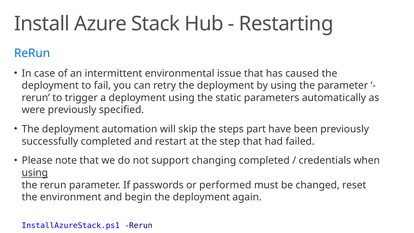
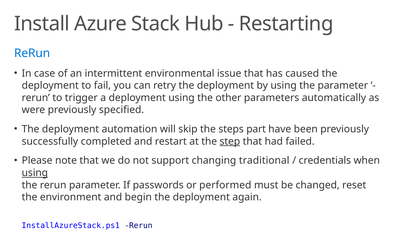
static: static -> other
step underline: none -> present
changing completed: completed -> traditional
